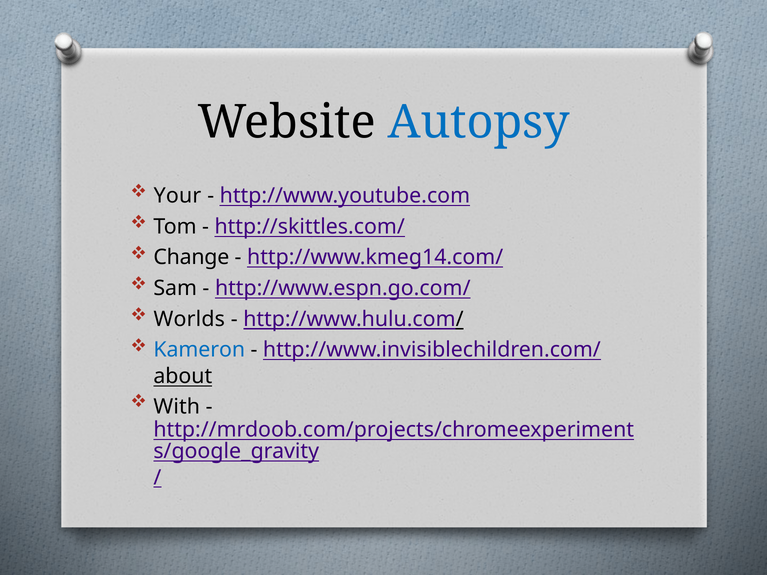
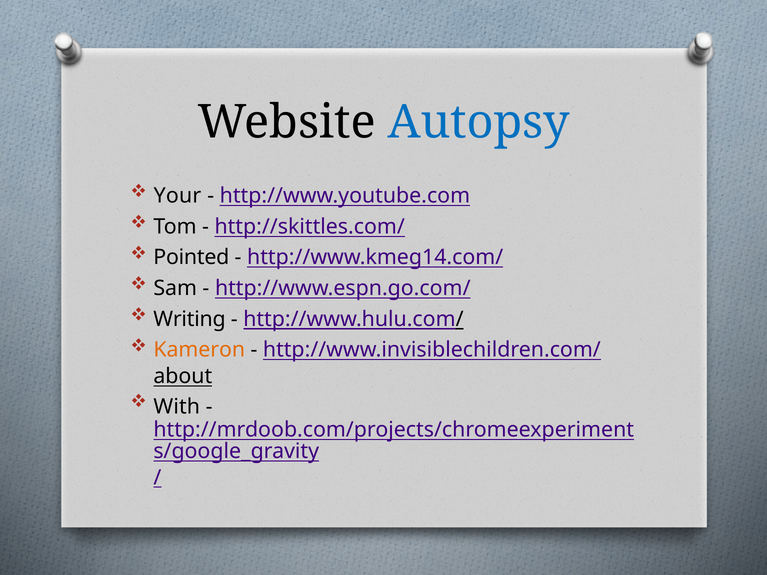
Change: Change -> Pointed
Worlds: Worlds -> Writing
Kameron colour: blue -> orange
